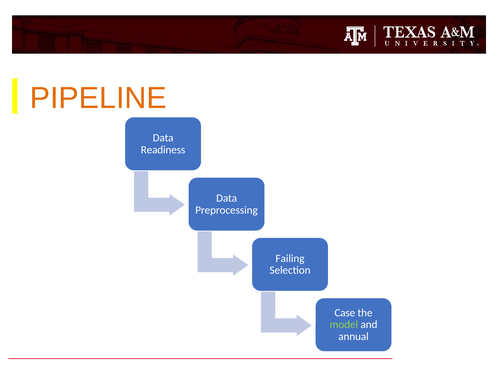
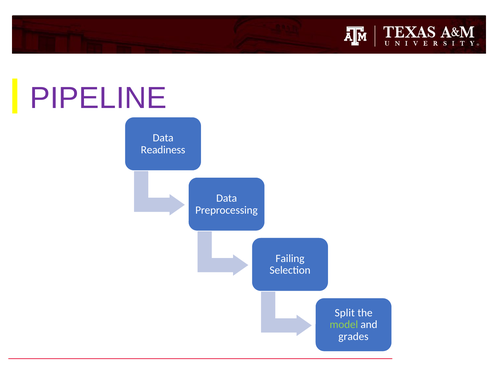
PIPELINE colour: orange -> purple
Case: Case -> Split
annual: annual -> grades
